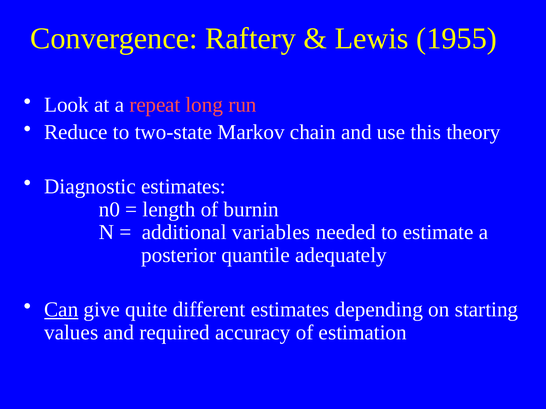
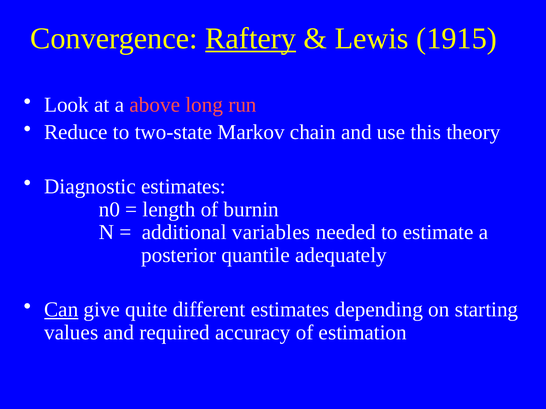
Raftery underline: none -> present
1955: 1955 -> 1915
repeat: repeat -> above
